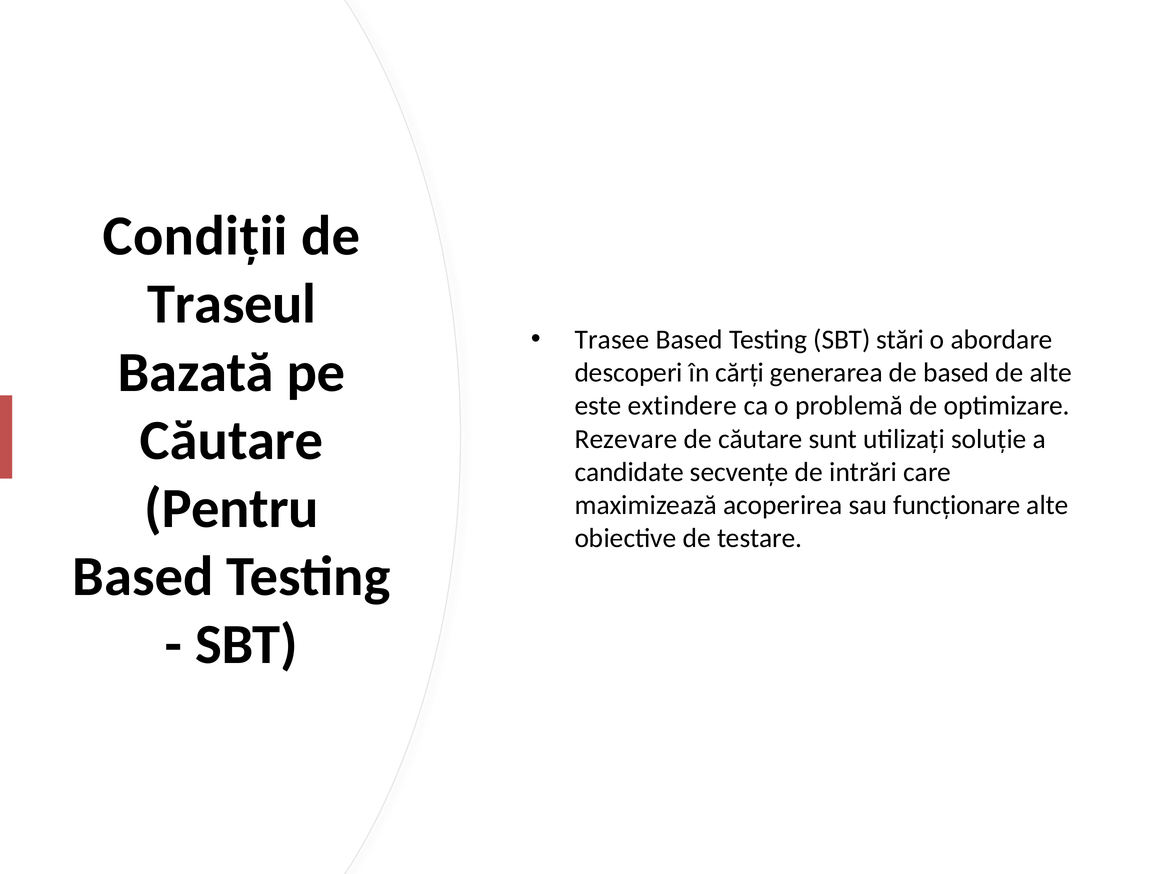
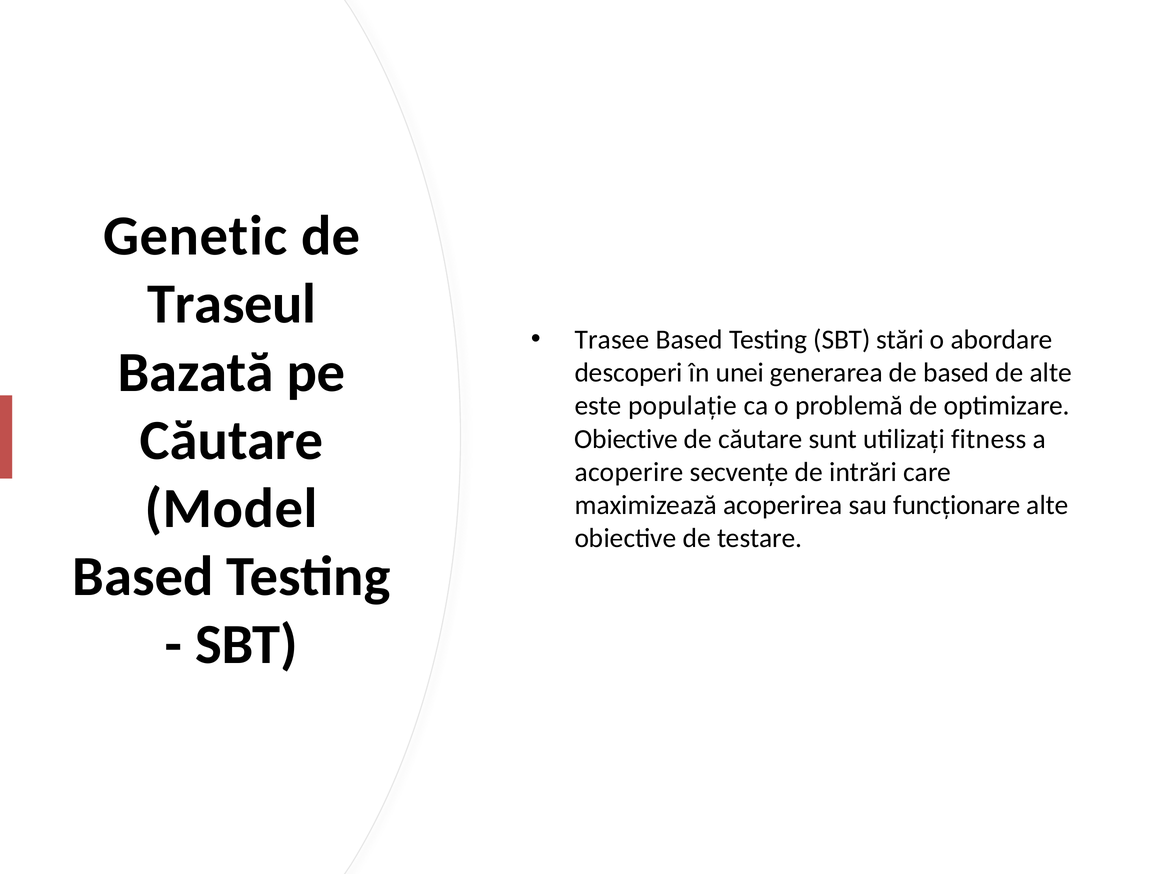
Condiții: Condiții -> Genetic
cărți: cărți -> unei
extindere: extindere -> populație
Rezevare at (626, 439): Rezevare -> Obiective
soluție: soluție -> fitness
candidate: candidate -> acoperire
Pentru: Pentru -> Model
